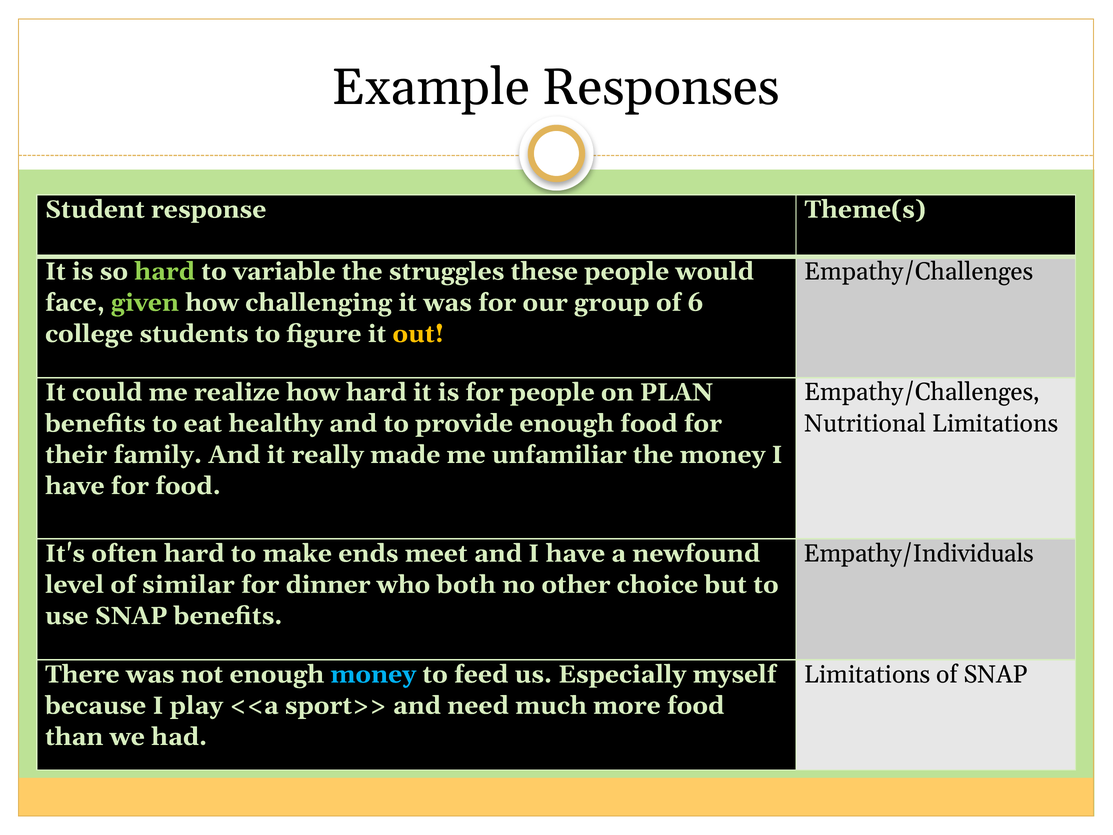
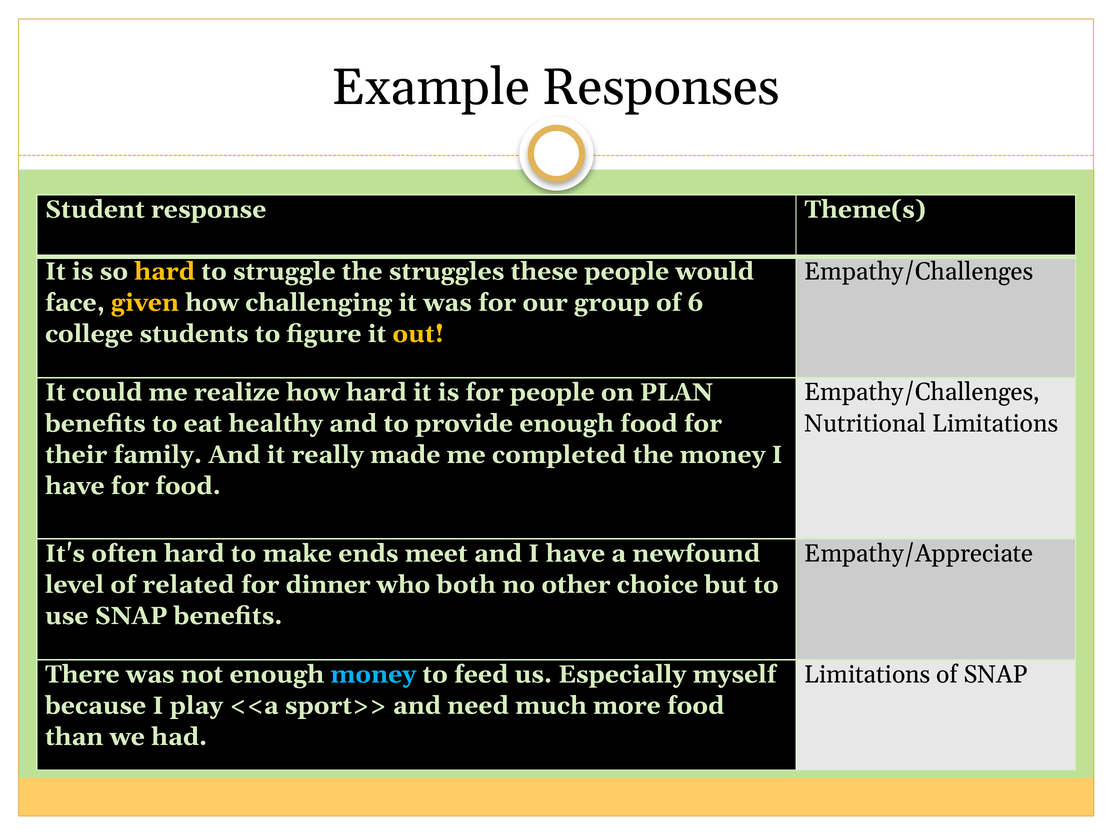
hard at (165, 271) colour: light green -> yellow
variable: variable -> struggle
given colour: light green -> yellow
unfamiliar: unfamiliar -> completed
Empathy/Individuals: Empathy/Individuals -> Empathy/Appreciate
similar: similar -> related
